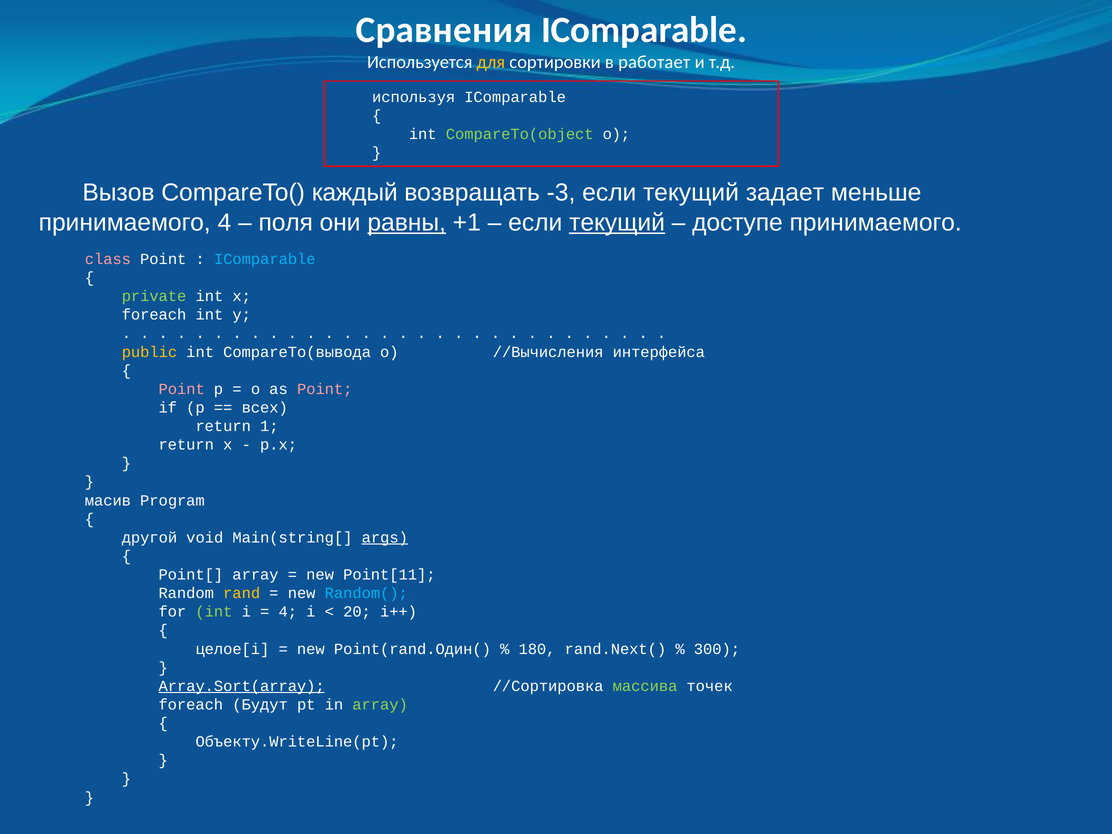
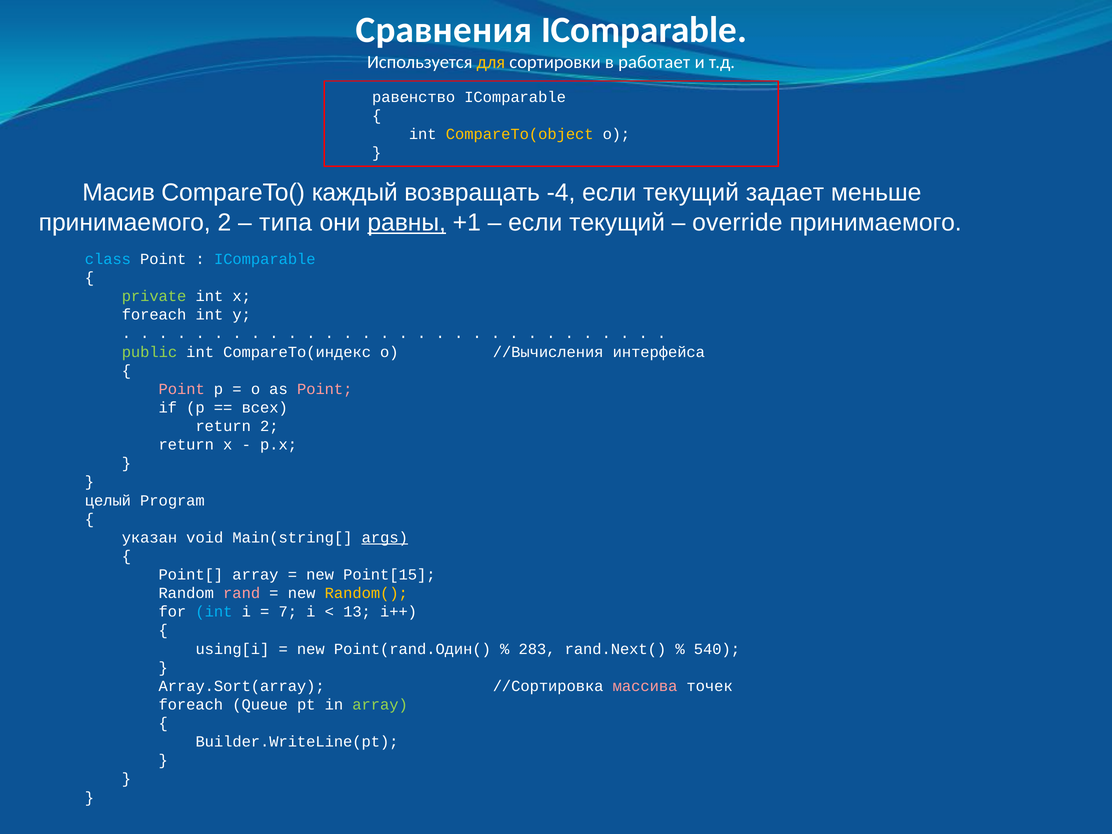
используя: используя -> равенство
CompareTo(object colour: light green -> yellow
Вызов: Вызов -> Масив
-3: -3 -> -4
принимаемого 4: 4 -> 2
поля: поля -> типа
текущий at (617, 222) underline: present -> none
доступе: доступе -> override
class colour: pink -> light blue
public colour: yellow -> light green
CompareTo(вывода: CompareTo(вывода -> CompareTo(индекс
return 1: 1 -> 2
масив: масив -> целый
другой: другой -> указан
Point[11: Point[11 -> Point[15
rand colour: yellow -> pink
Random( colour: light blue -> yellow
int at (214, 612) colour: light green -> light blue
4 at (288, 612): 4 -> 7
20: 20 -> 13
целое[i: целое[i -> using[i
180: 180 -> 283
300: 300 -> 540
Array.Sort(array underline: present -> none
массива colour: light green -> pink
Будут: Будут -> Queue
Объекту.WriteLine(pt: Объекту.WriteLine(pt -> Builder.WriteLine(pt
